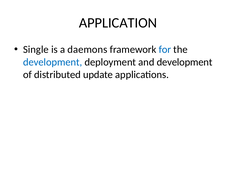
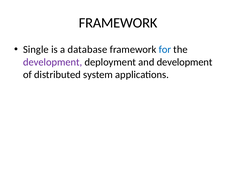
APPLICATION at (118, 23): APPLICATION -> FRAMEWORK
daemons: daemons -> database
development at (53, 62) colour: blue -> purple
update: update -> system
